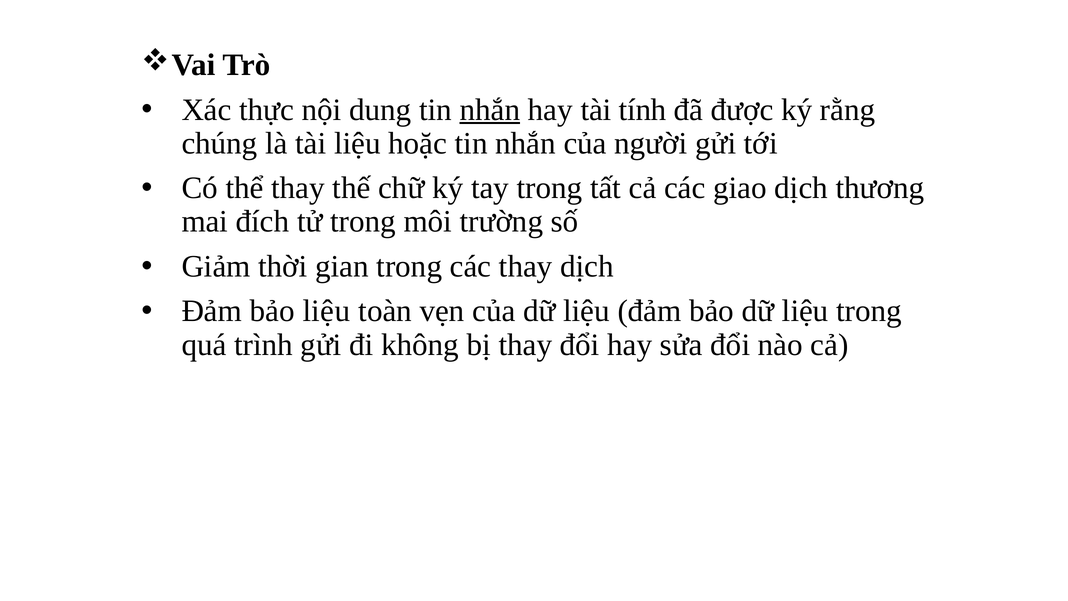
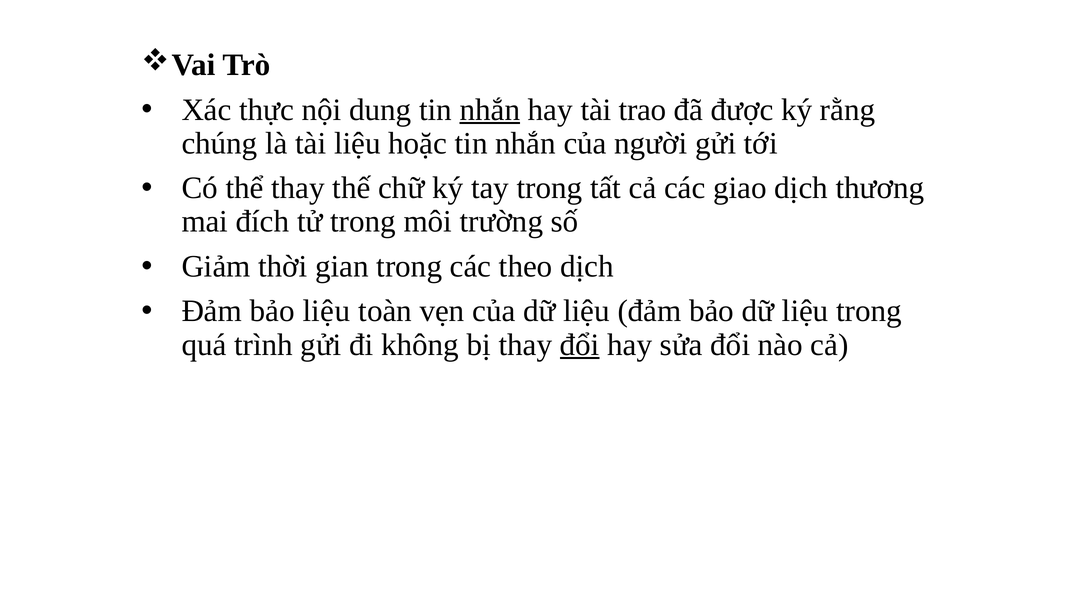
tính: tính -> trao
các thay: thay -> theo
đổi at (580, 345) underline: none -> present
